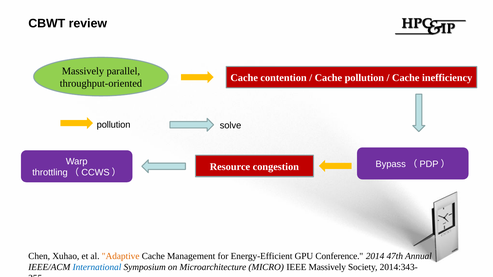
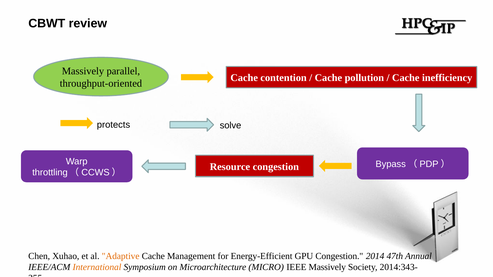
pollution at (114, 125): pollution -> protects
GPU Conference: Conference -> Congestion
International colour: blue -> orange
